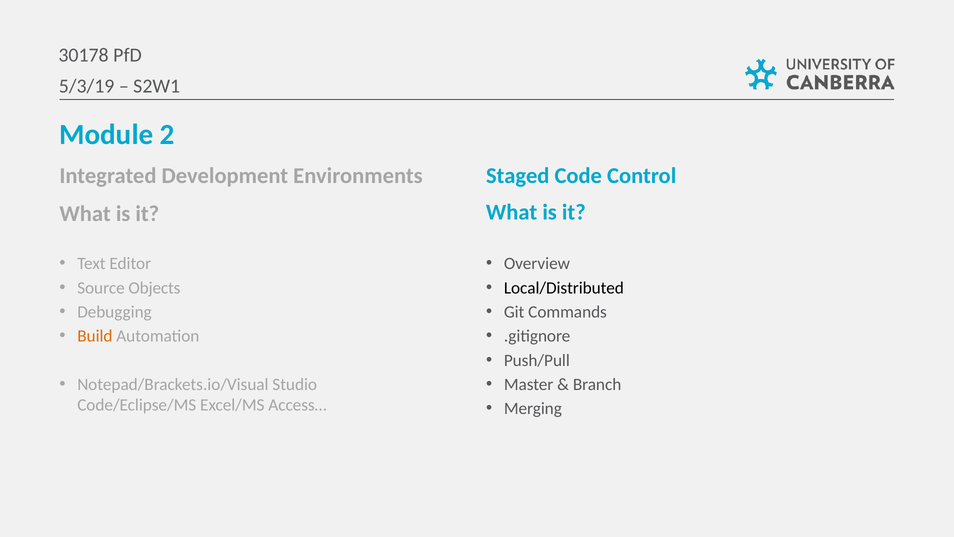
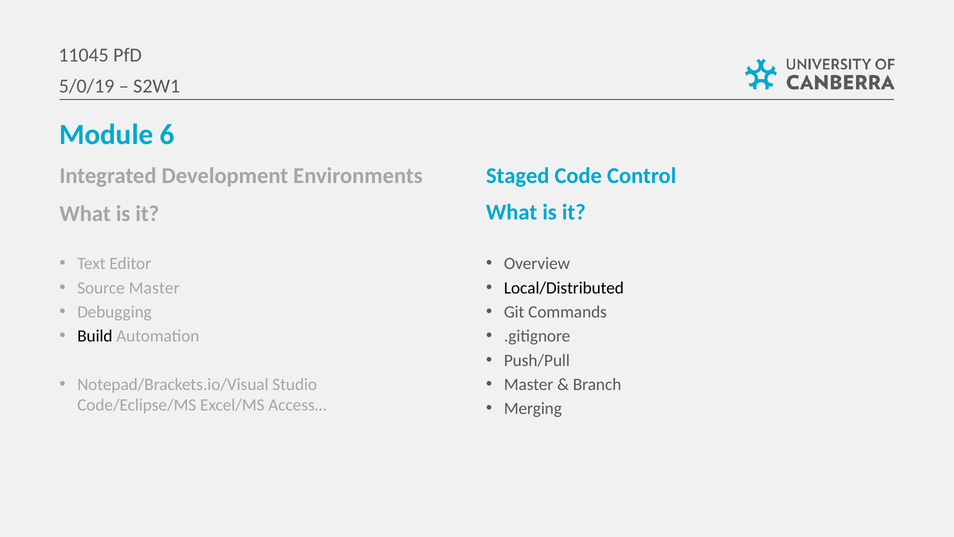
30178: 30178 -> 11045
5/3/19: 5/3/19 -> 5/0/19
2: 2 -> 6
Source Objects: Objects -> Master
Build colour: orange -> black
